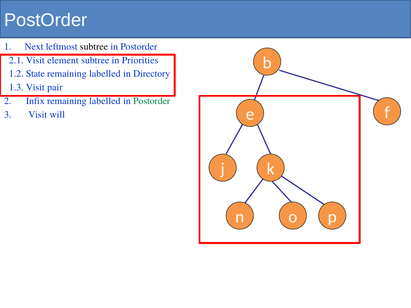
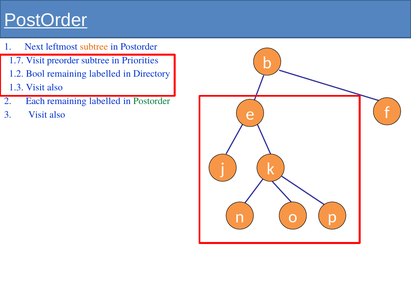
PostOrder at (46, 20) underline: none -> present
subtree at (94, 47) colour: black -> orange
2.1: 2.1 -> 1.7
element: element -> preorder
State: State -> Bool
1.3 Visit pair: pair -> also
Infix: Infix -> Each
3 Visit will: will -> also
